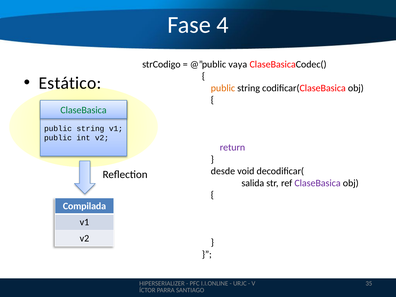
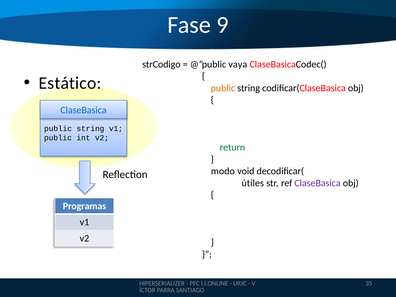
4: 4 -> 9
ClaseBasica at (83, 110) colour: green -> blue
return colour: purple -> green
desde: desde -> modo
salida: salida -> útiles
Compilada: Compilada -> Programas
